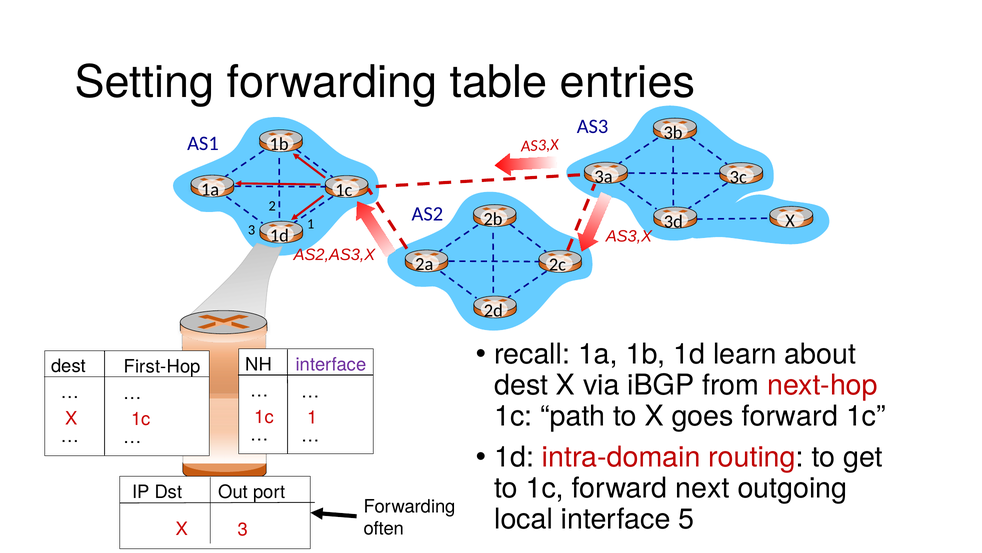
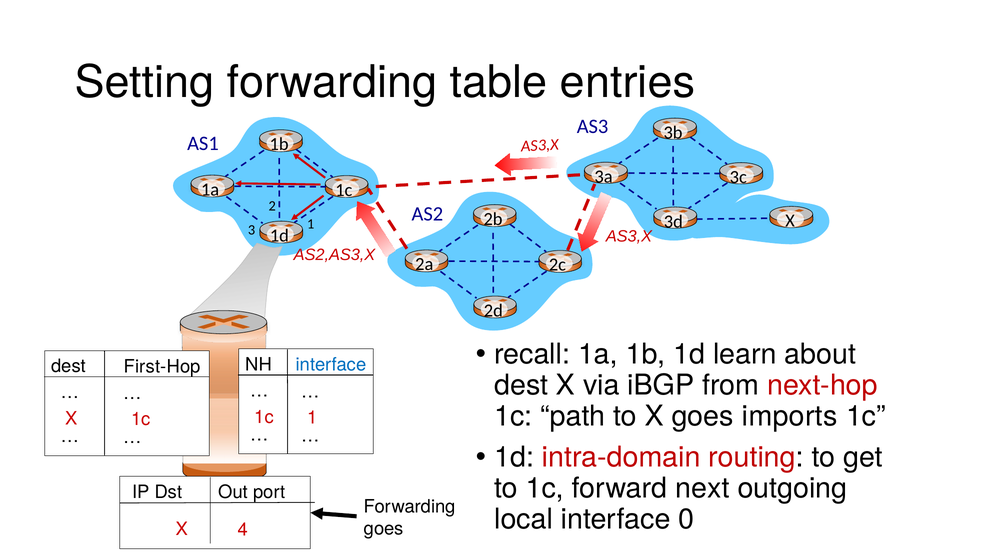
interface at (331, 364) colour: purple -> blue
goes forward: forward -> imports
5: 5 -> 0
often at (384, 528): often -> goes
X 3: 3 -> 4
